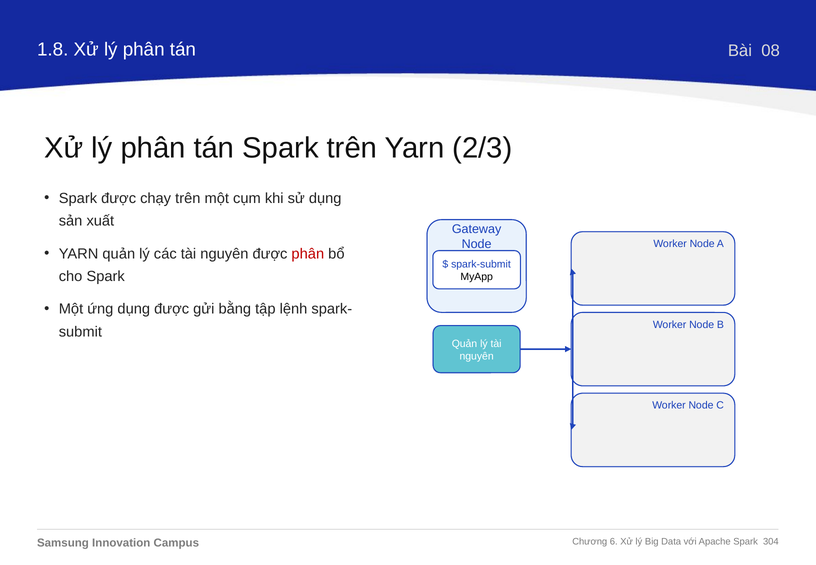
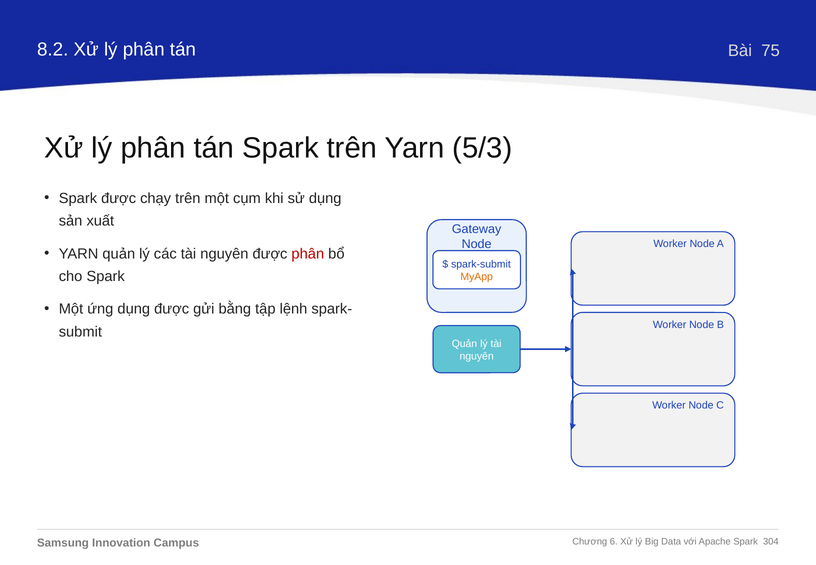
1.8: 1.8 -> 8.2
08: 08 -> 75
2/3: 2/3 -> 5/3
MyApp colour: black -> orange
